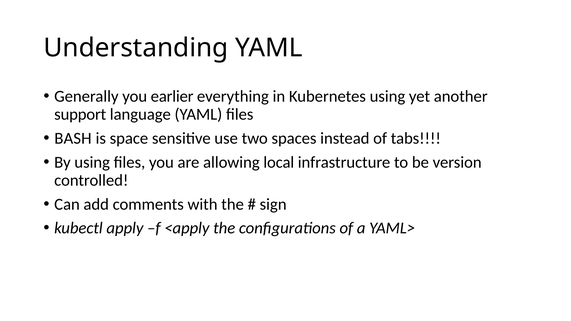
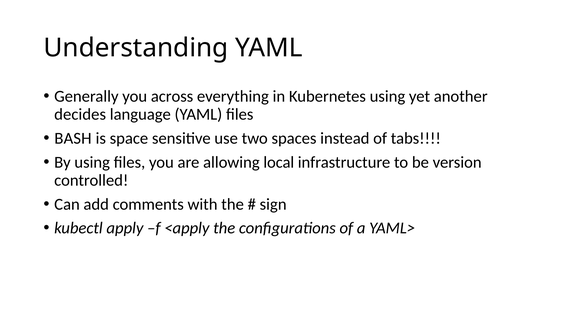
earlier: earlier -> across
support: support -> decides
